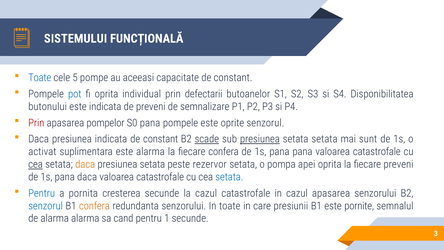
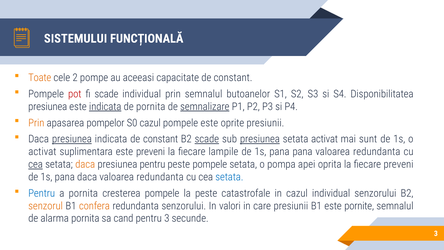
Toate at (40, 78) colour: blue -> orange
5: 5 -> 2
pot colour: blue -> red
fi oprita: oprita -> scade
prin defectarii: defectarii -> semnalul
butonului at (48, 106): butonului -> presiunea
indicata at (105, 106) underline: none -> present
de preveni: preveni -> pornita
semnalizare underline: none -> present
Prin at (36, 123) colour: red -> orange
S0 pana: pana -> cazul
oprite senzorul: senzorul -> presiunii
presiunea at (72, 139) underline: none -> present
setata setata: setata -> activat
este alarma: alarma -> preveni
fiecare confera: confera -> lampile
catastrofale at (377, 152): catastrofale -> redundanta
setata at (152, 164): setata -> pentru
peste rezervor: rezervor -> pompele
catastrofale at (160, 177): catastrofale -> redundanta
cresterea secunde: secunde -> pompele
la cazul: cazul -> peste
cazul apasarea: apasarea -> individual
senzorul at (46, 206) colour: blue -> orange
In toate: toate -> valori
alarma alarma: alarma -> pornita
pentru 1: 1 -> 3
